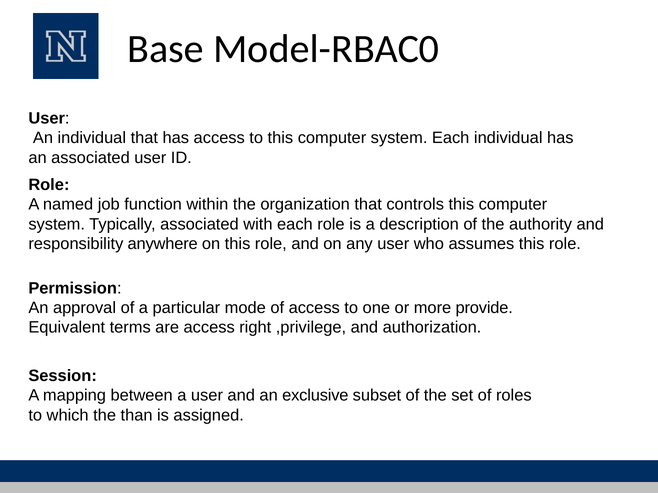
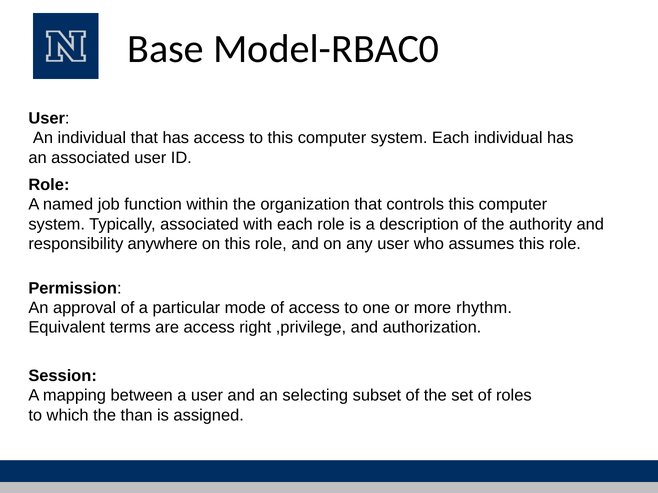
provide: provide -> rhythm
exclusive: exclusive -> selecting
